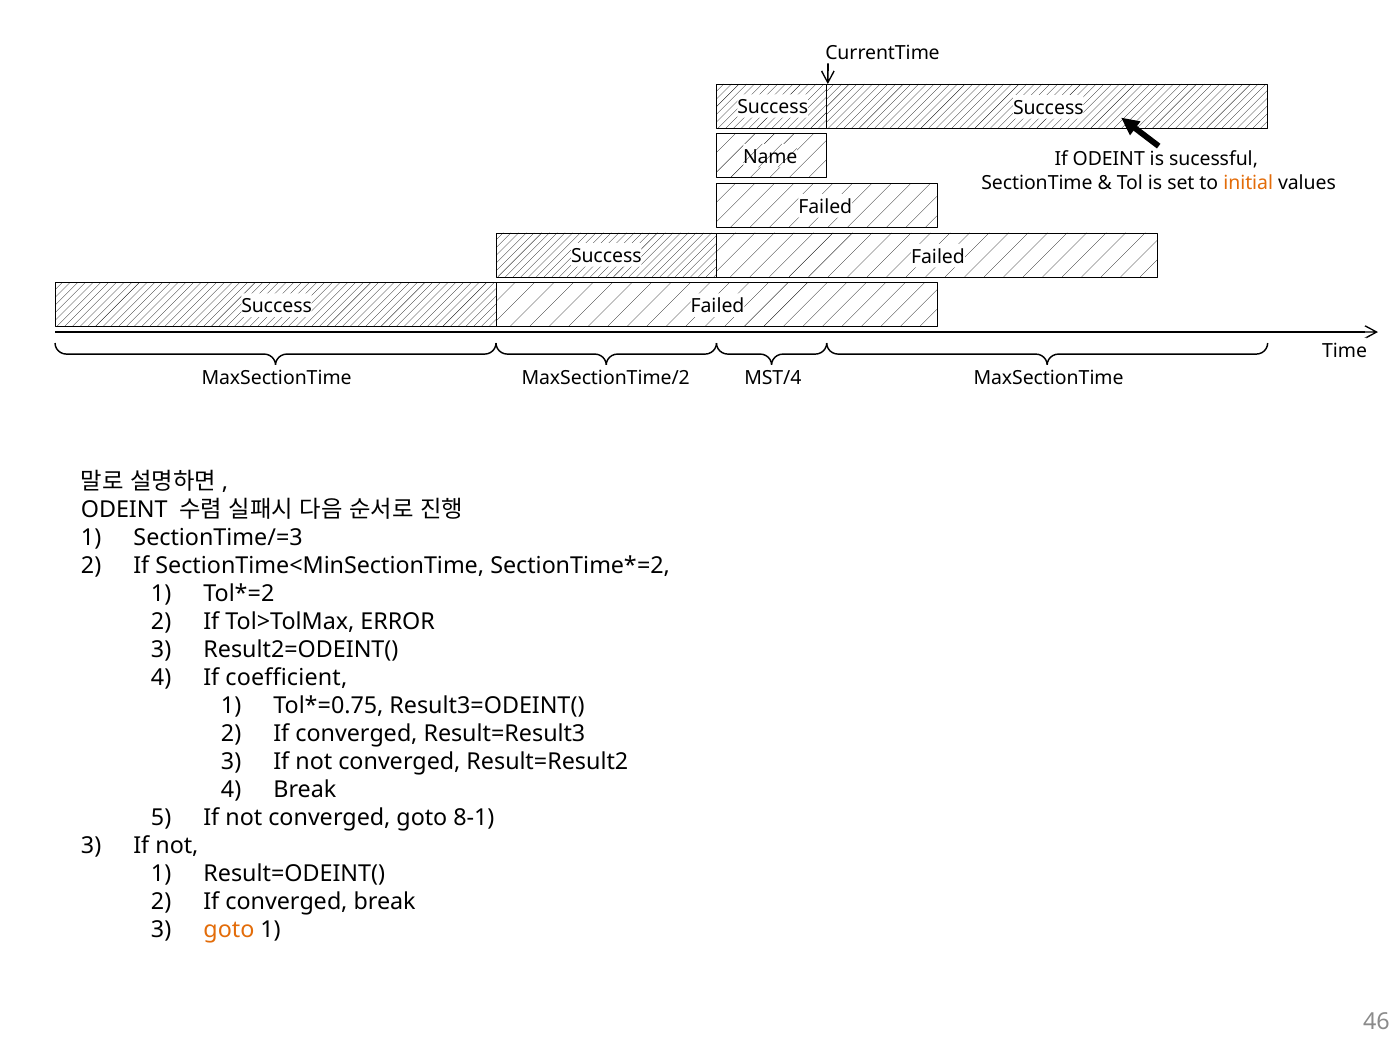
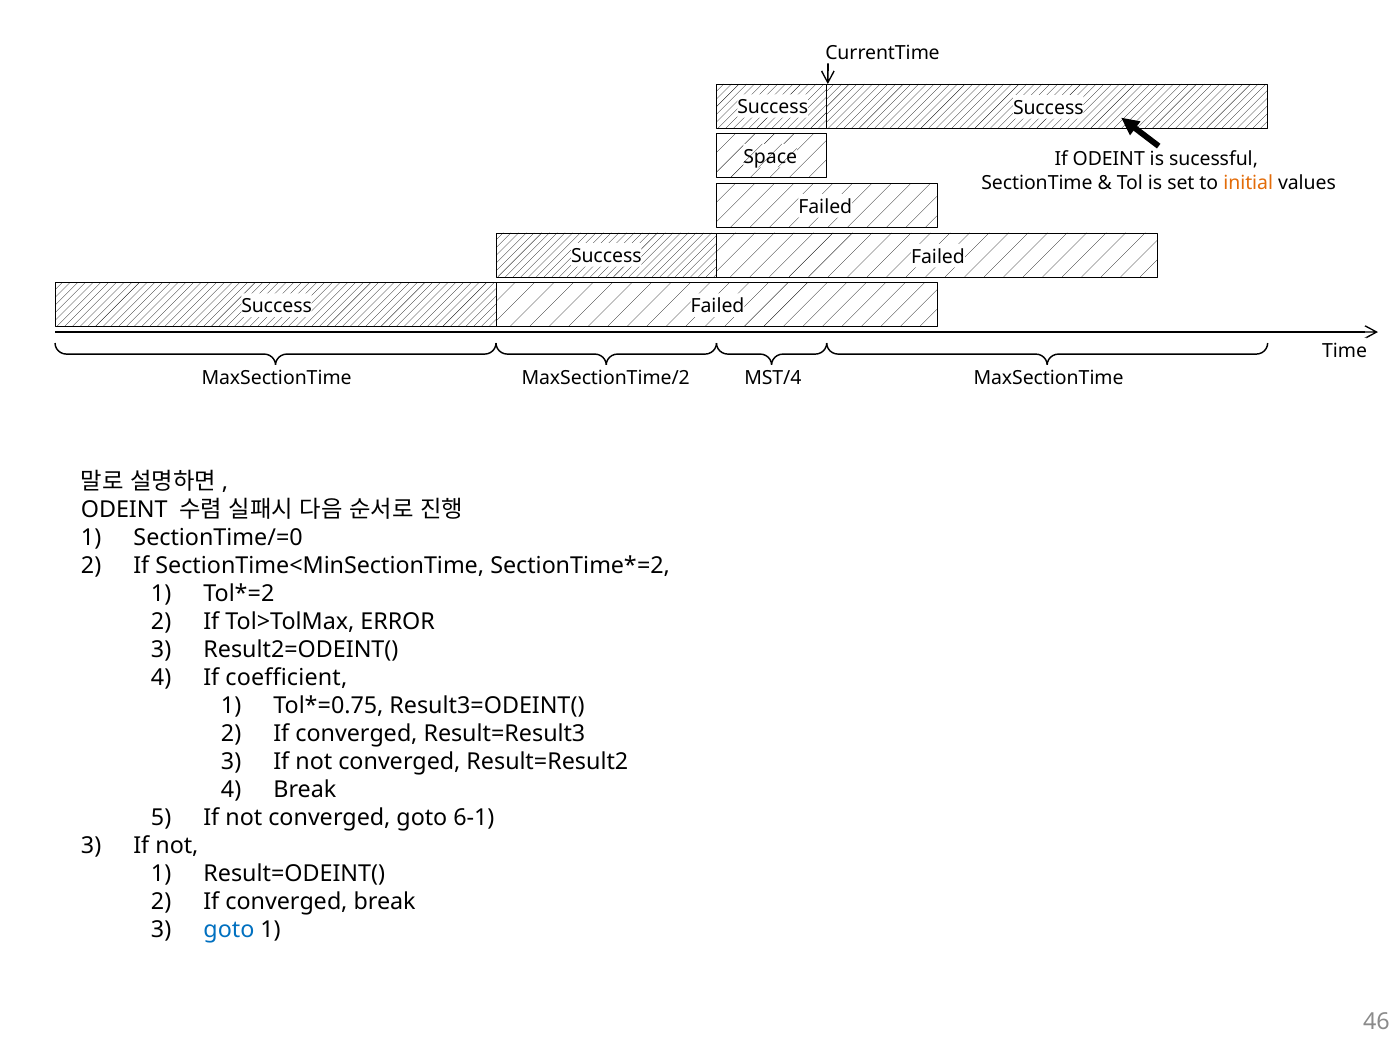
Name: Name -> Space
SectionTime/=3: SectionTime/=3 -> SectionTime/=0
8-1: 8-1 -> 6-1
goto at (229, 929) colour: orange -> blue
